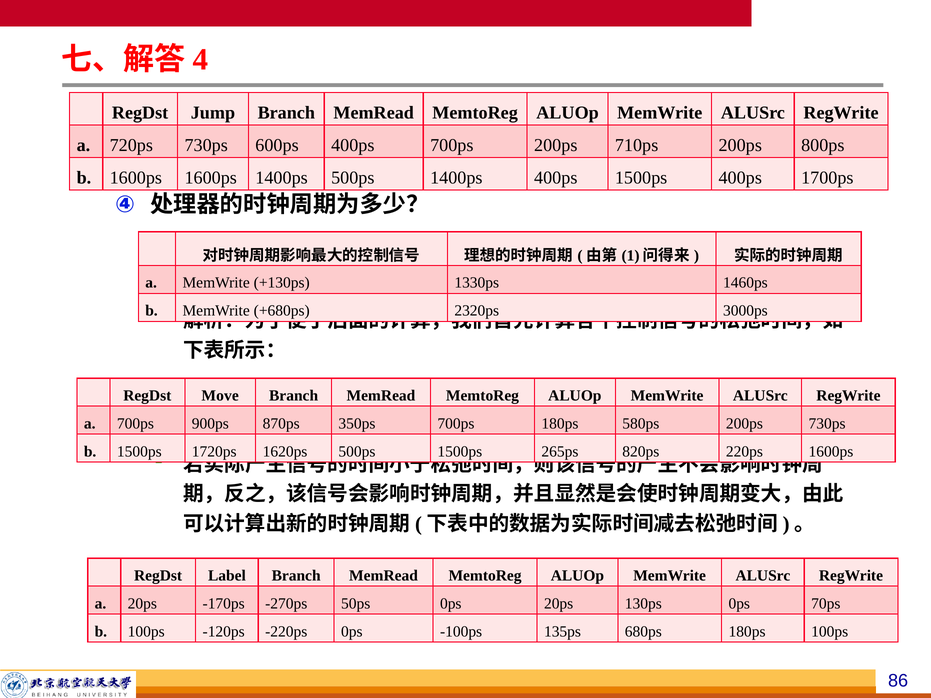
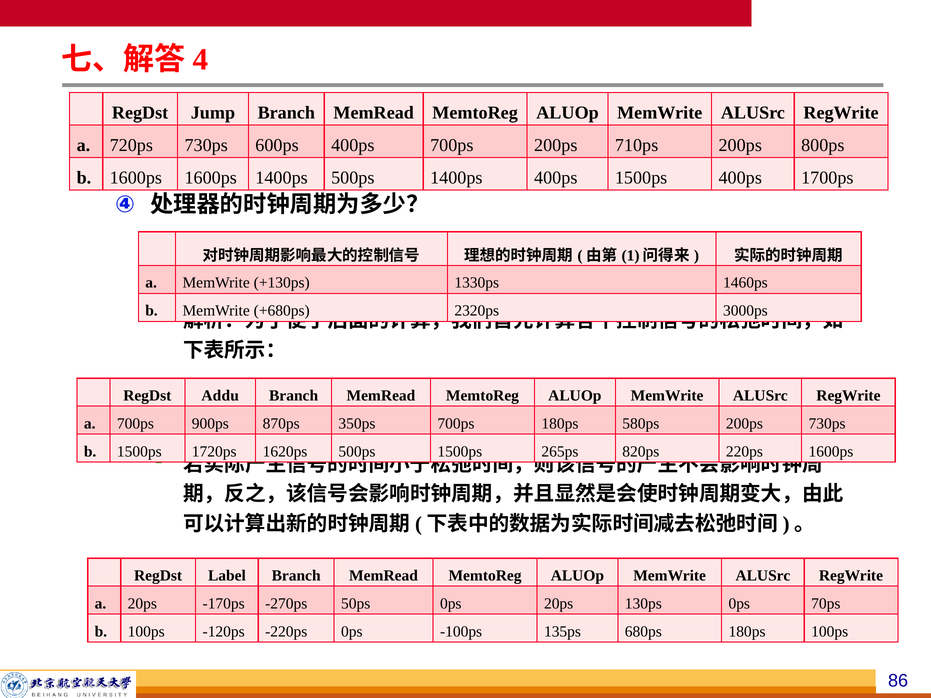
Move: Move -> Addu
